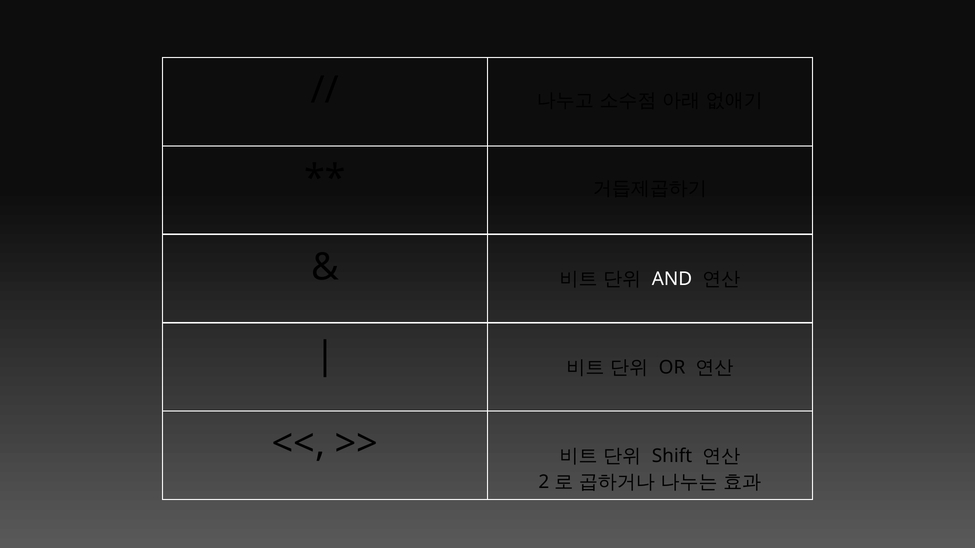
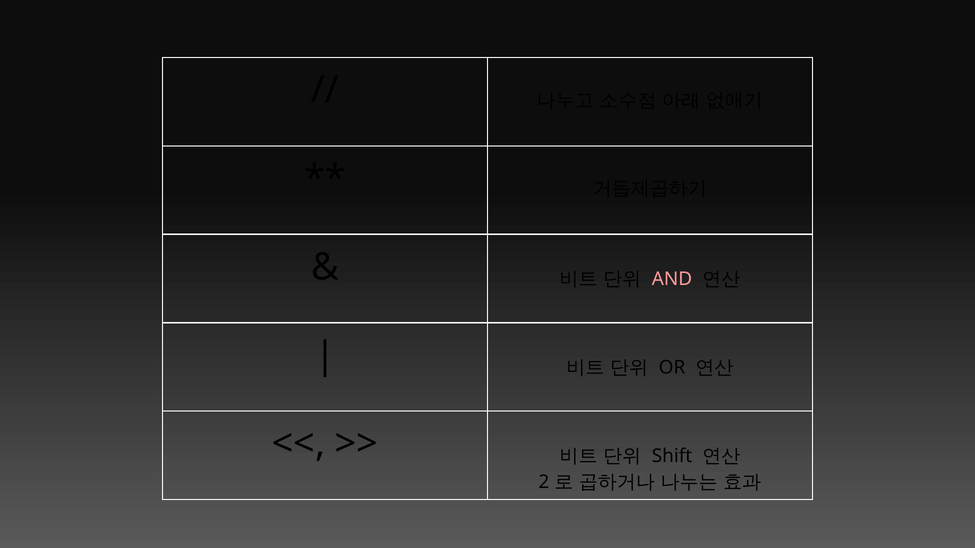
AND colour: white -> pink
